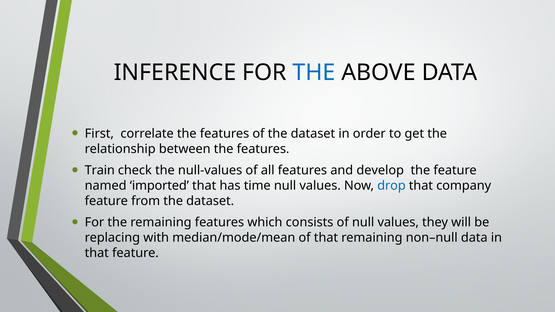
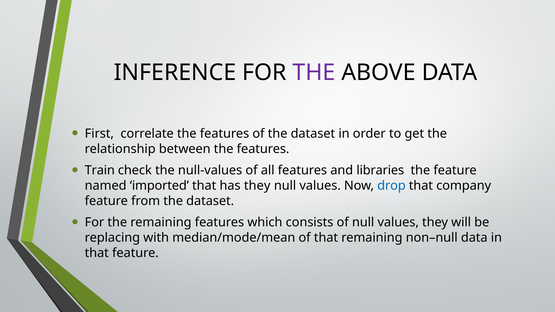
THE at (314, 73) colour: blue -> purple
develop: develop -> libraries
has time: time -> they
